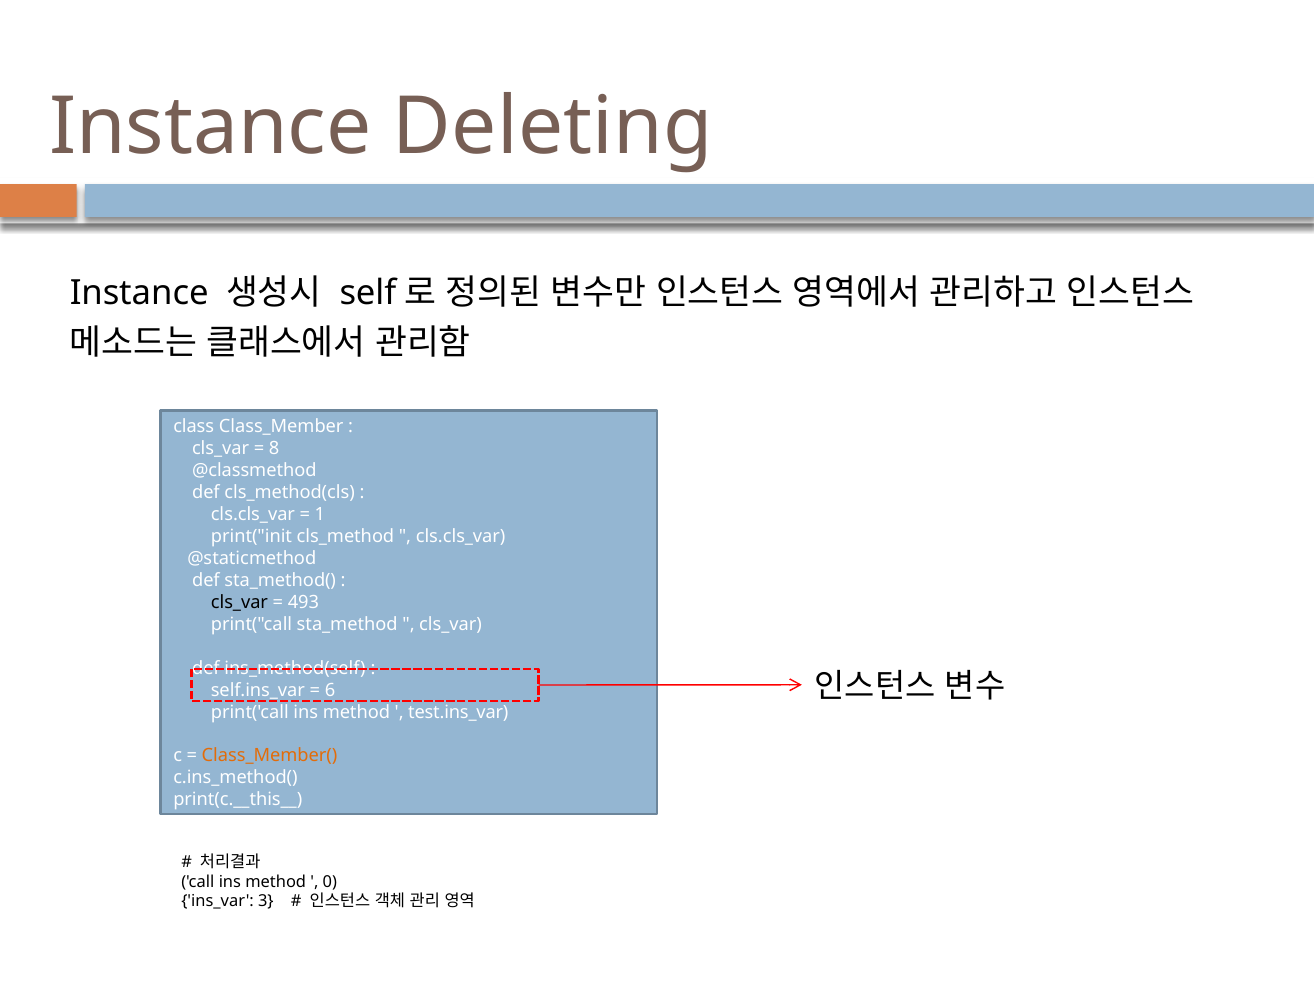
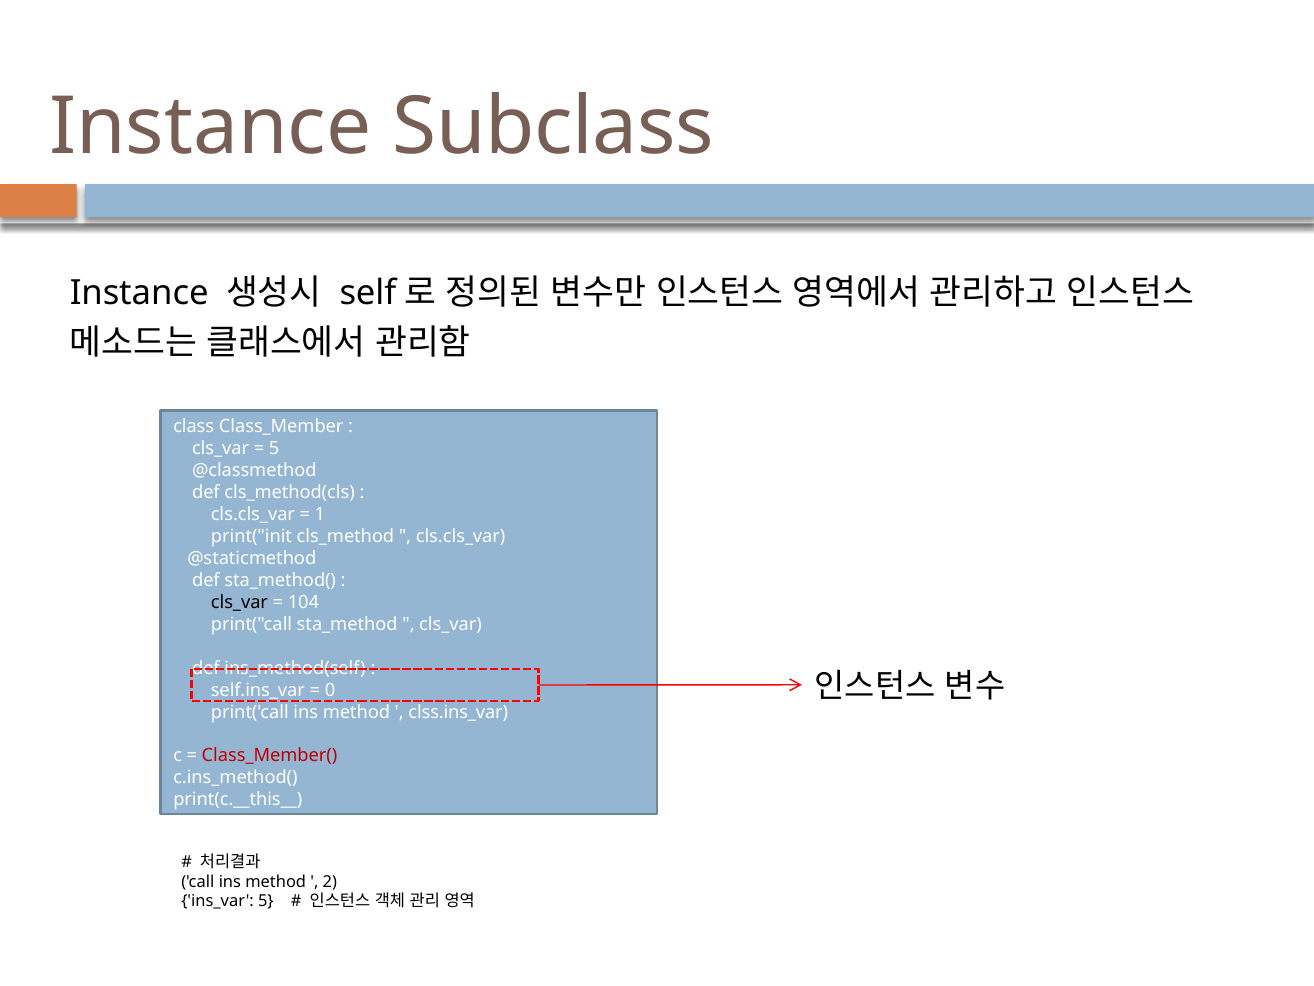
Deleting: Deleting -> Subclass
8 at (274, 448): 8 -> 5
493: 493 -> 104
6: 6 -> 0
test.ins_var: test.ins_var -> clss.ins_var
Class_Member( colour: orange -> red
0: 0 -> 2
ins_var 3: 3 -> 5
